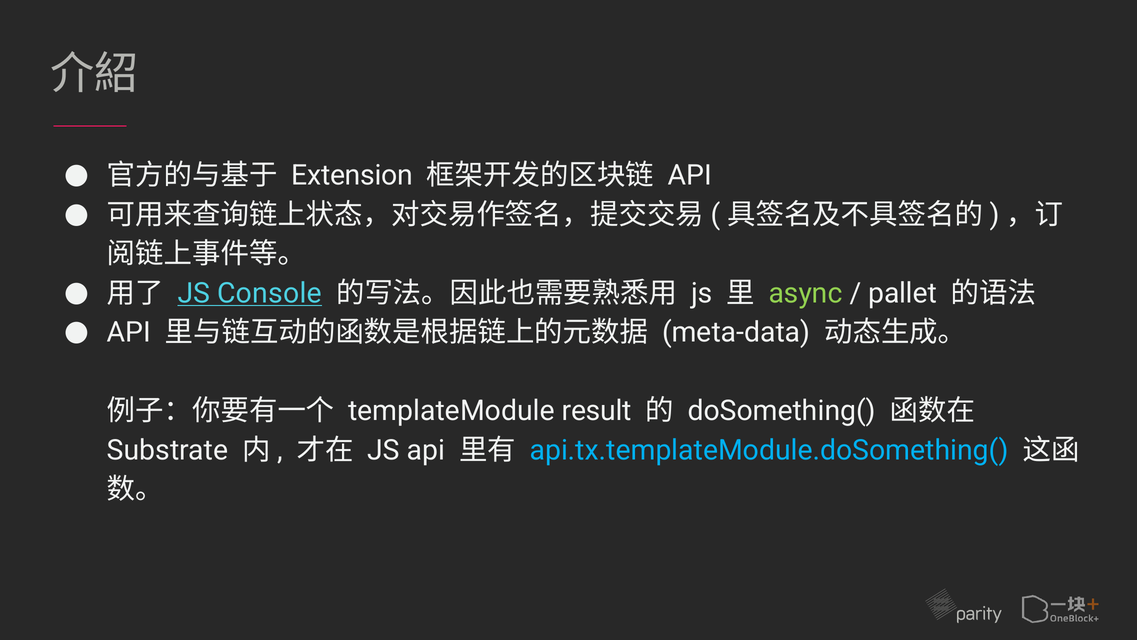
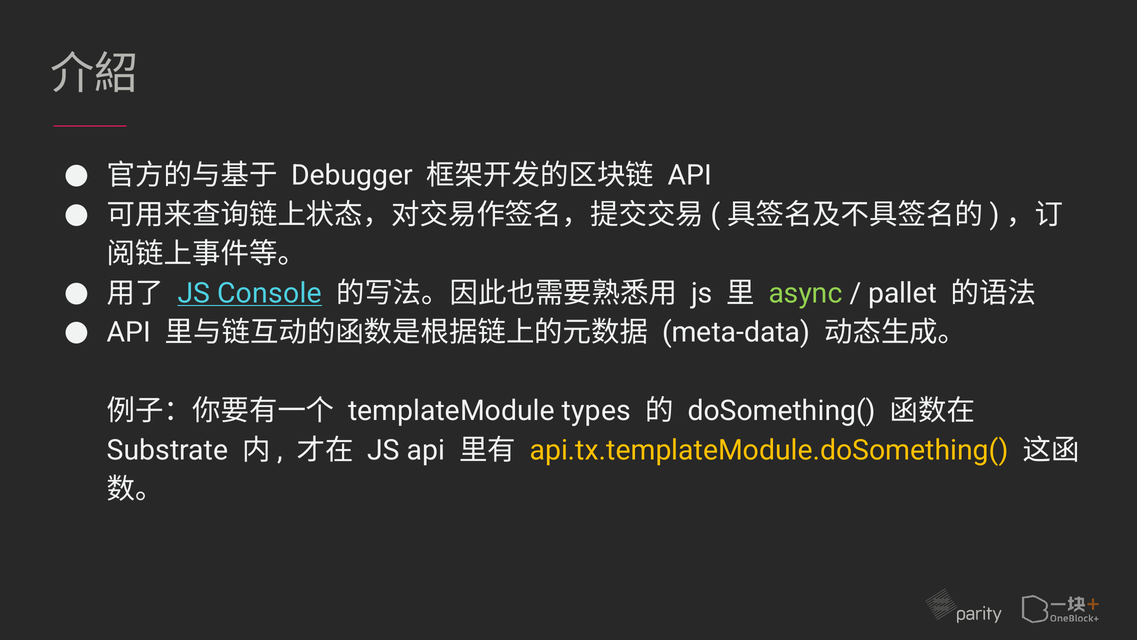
Extension: Extension -> Debugger
result: result -> types
api.tx.templateModule.doSomething( colour: light blue -> yellow
